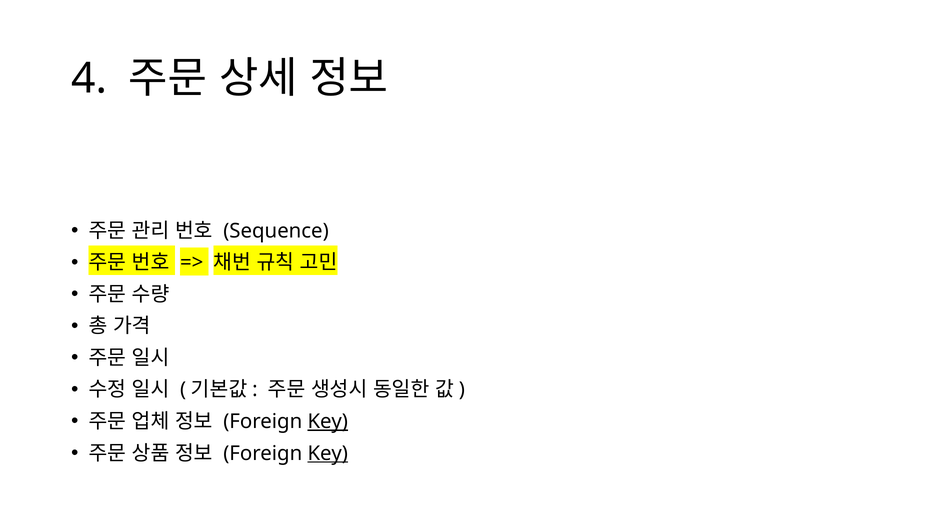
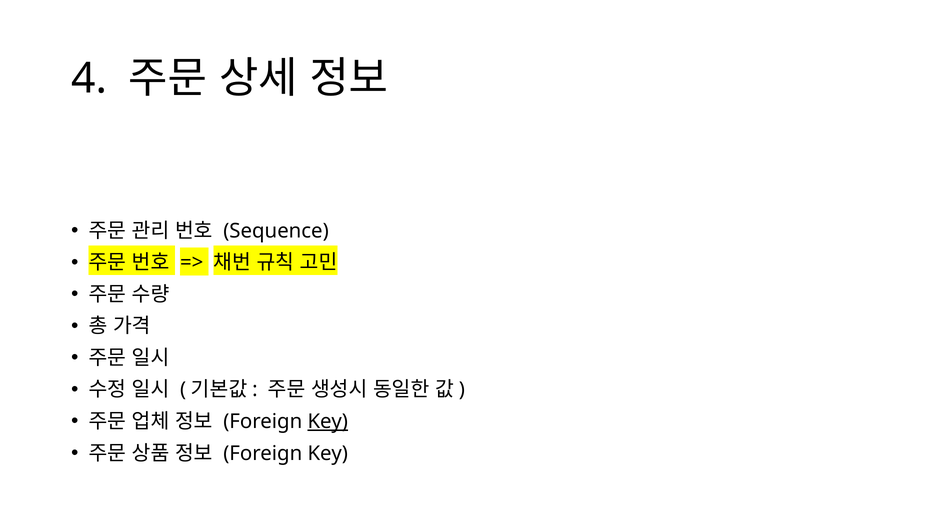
Key at (328, 453) underline: present -> none
